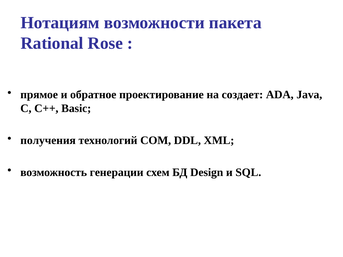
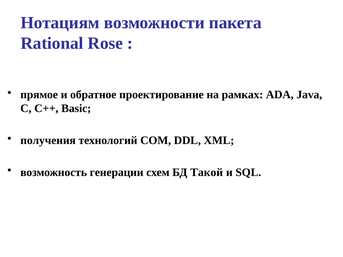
создает: создает -> рамках
Design: Design -> Такой
